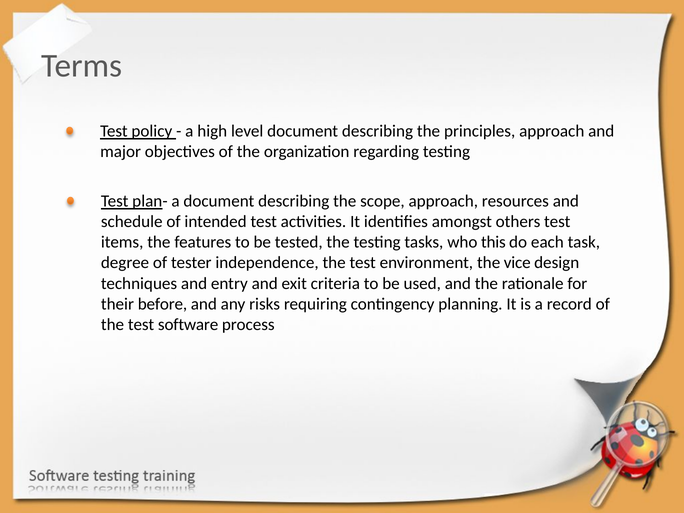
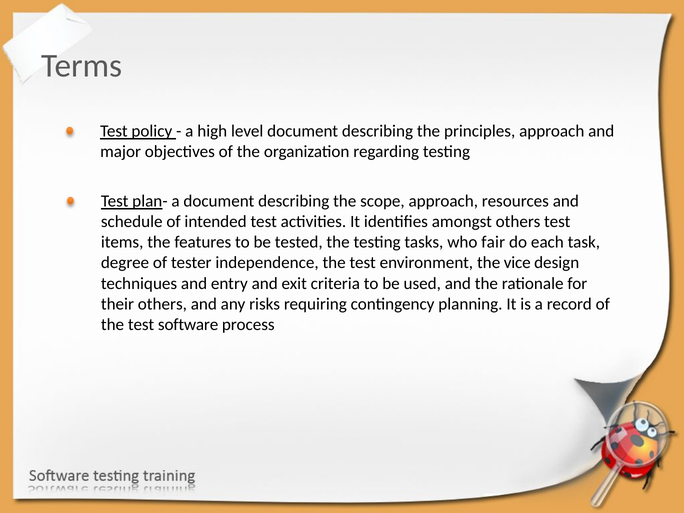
this: this -> fair
their before: before -> others
